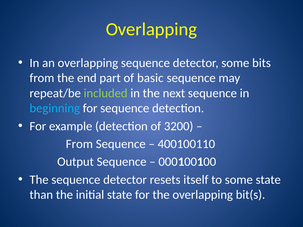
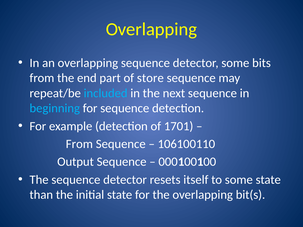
basic: basic -> store
included colour: light green -> light blue
3200: 3200 -> 1701
400100110: 400100110 -> 106100110
